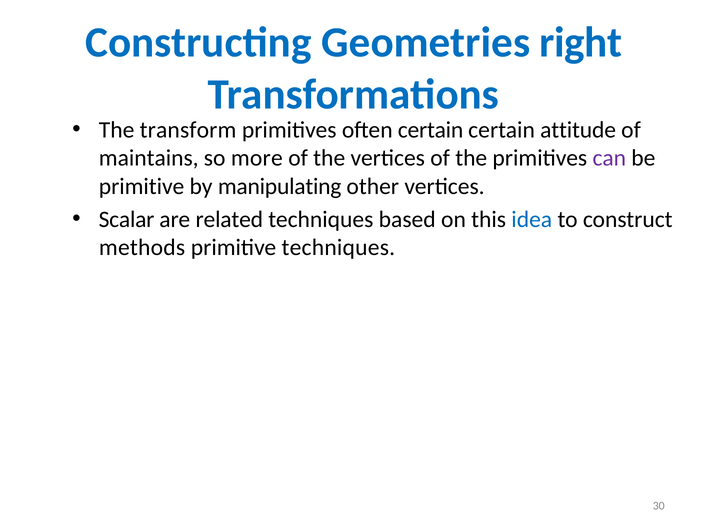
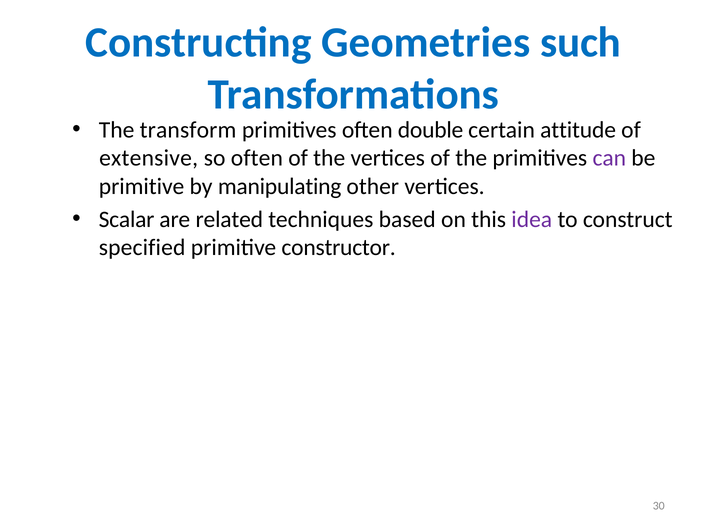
right: right -> such
often certain: certain -> double
maintains: maintains -> extensive
so more: more -> often
idea colour: blue -> purple
methods: methods -> specified
primitive techniques: techniques -> constructor
